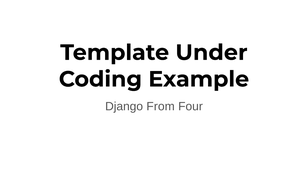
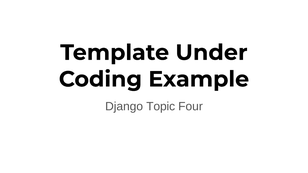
From: From -> Topic
